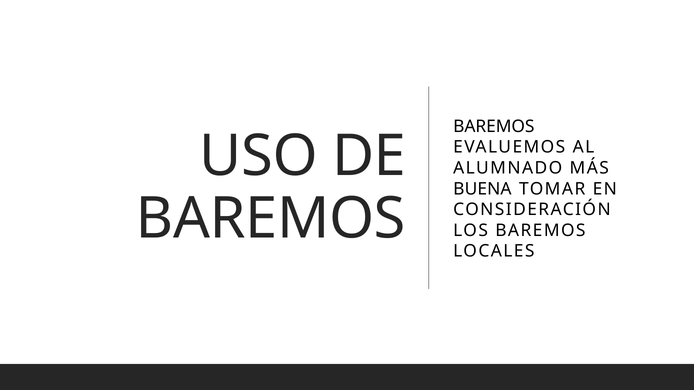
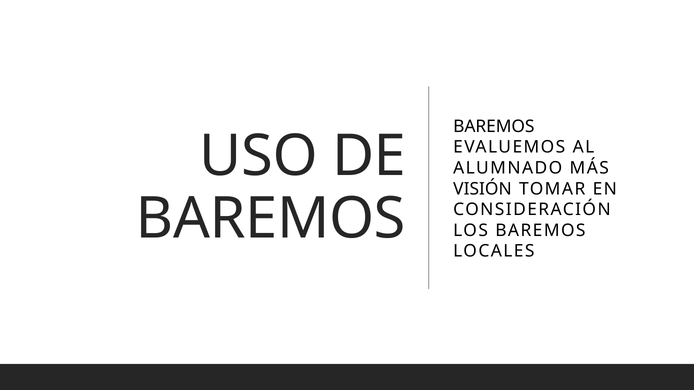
BUENA: BUENA -> VISIÓN
